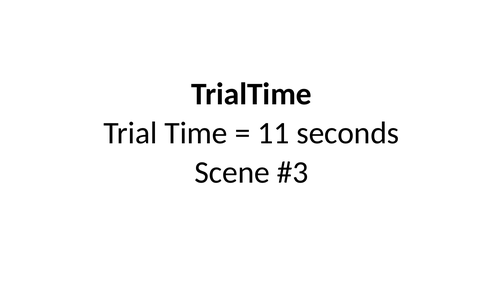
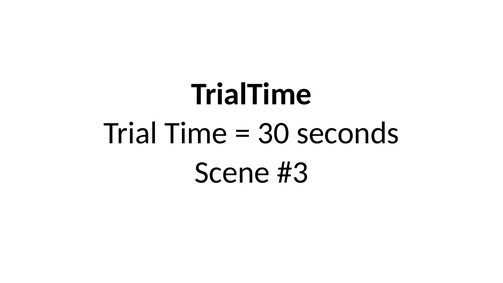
11: 11 -> 30
